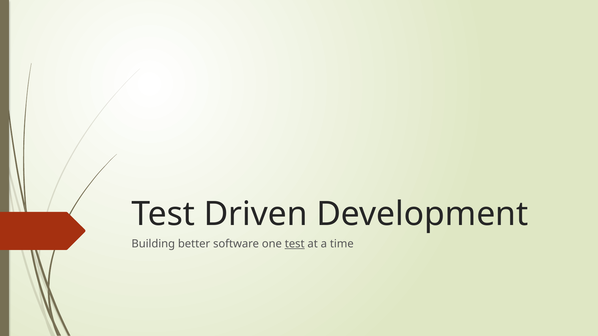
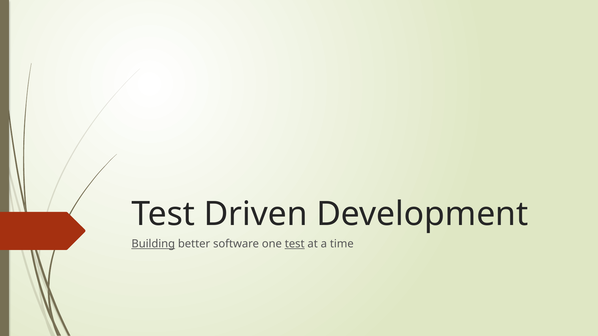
Building underline: none -> present
